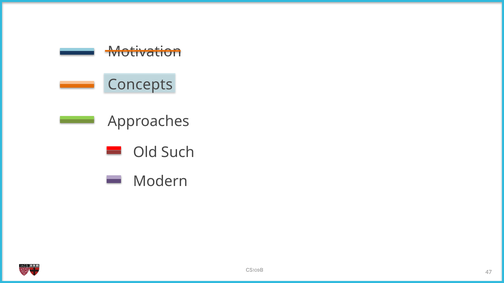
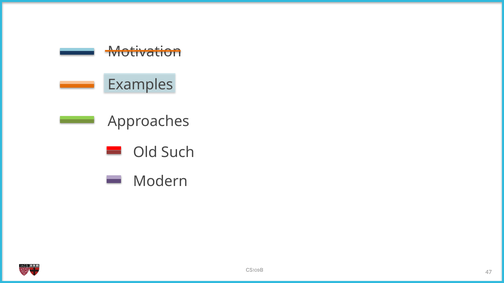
Concepts: Concepts -> Examples
